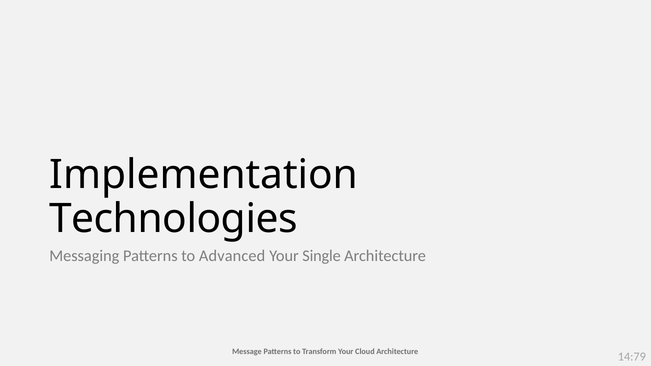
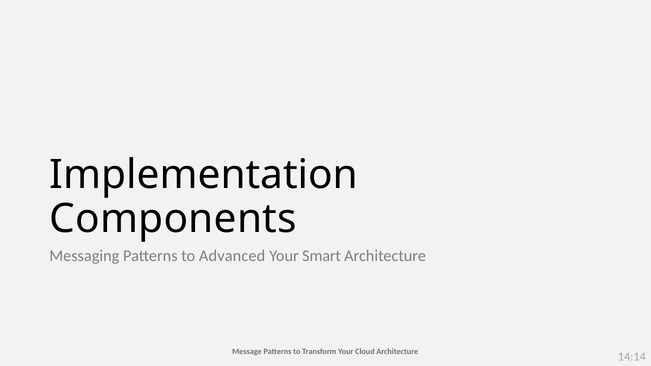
Technologies: Technologies -> Components
Single: Single -> Smart
14:79: 14:79 -> 14:14
